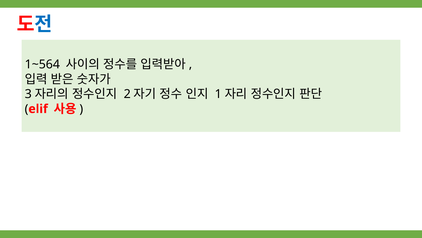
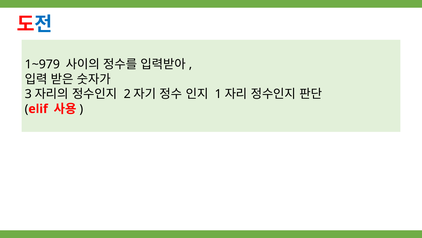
1~564: 1~564 -> 1~979
